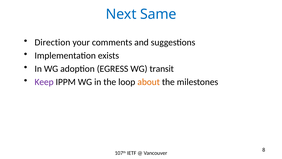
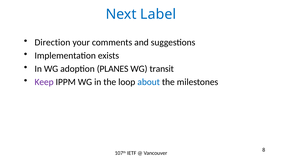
Same: Same -> Label
EGRESS: EGRESS -> PLANES
about colour: orange -> blue
